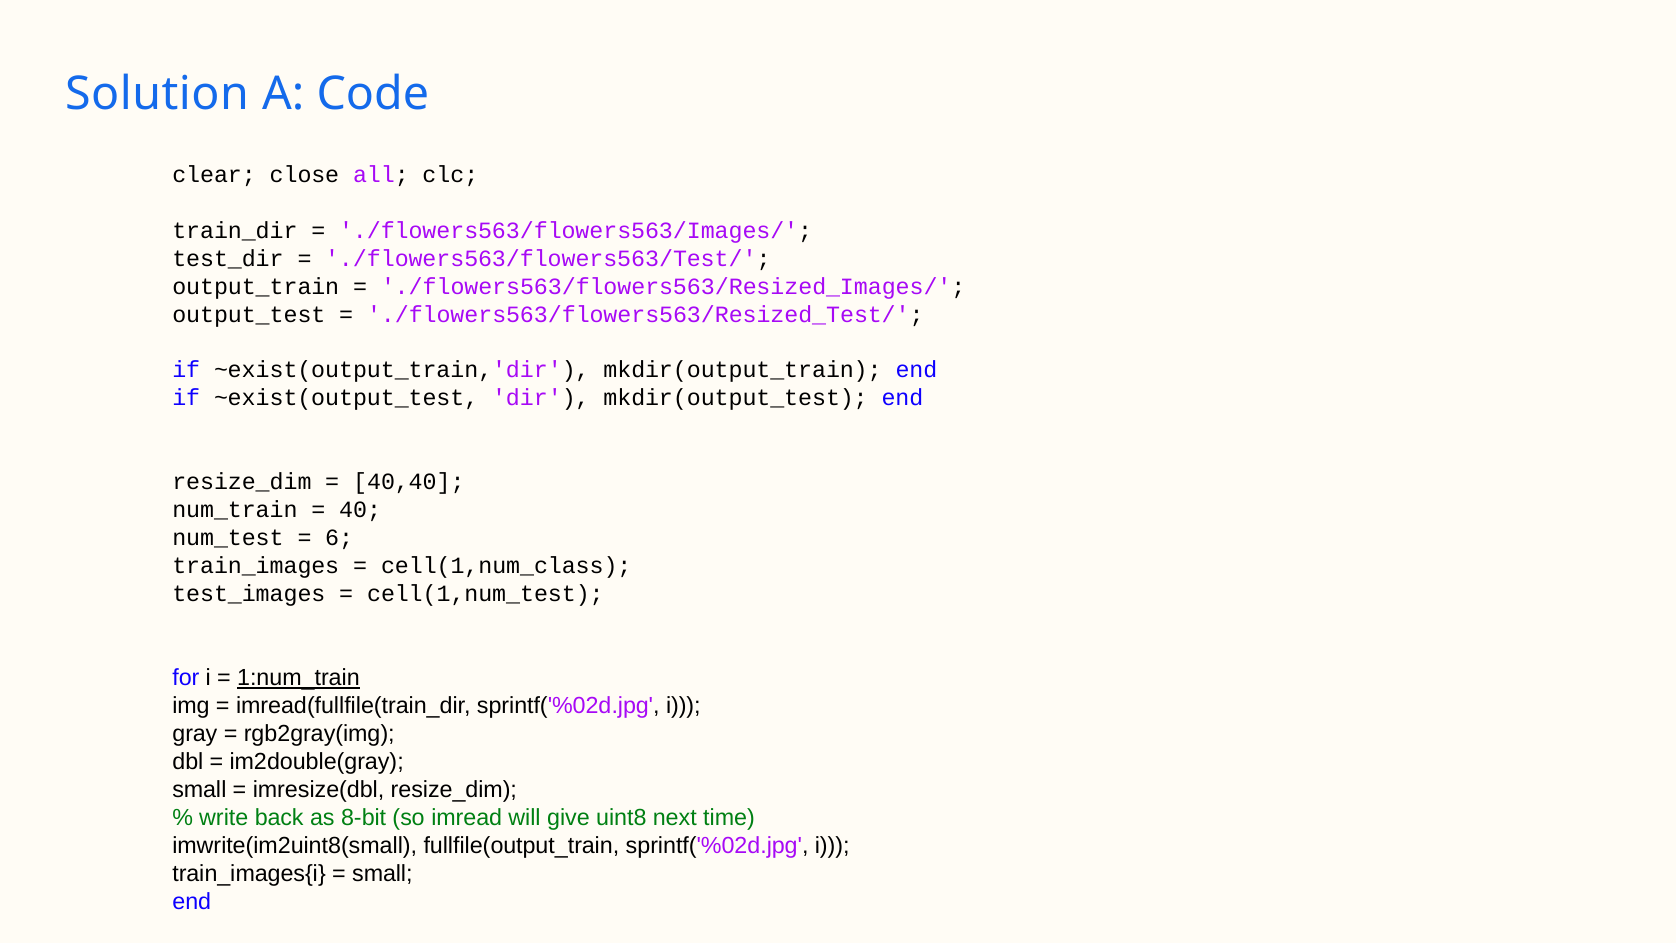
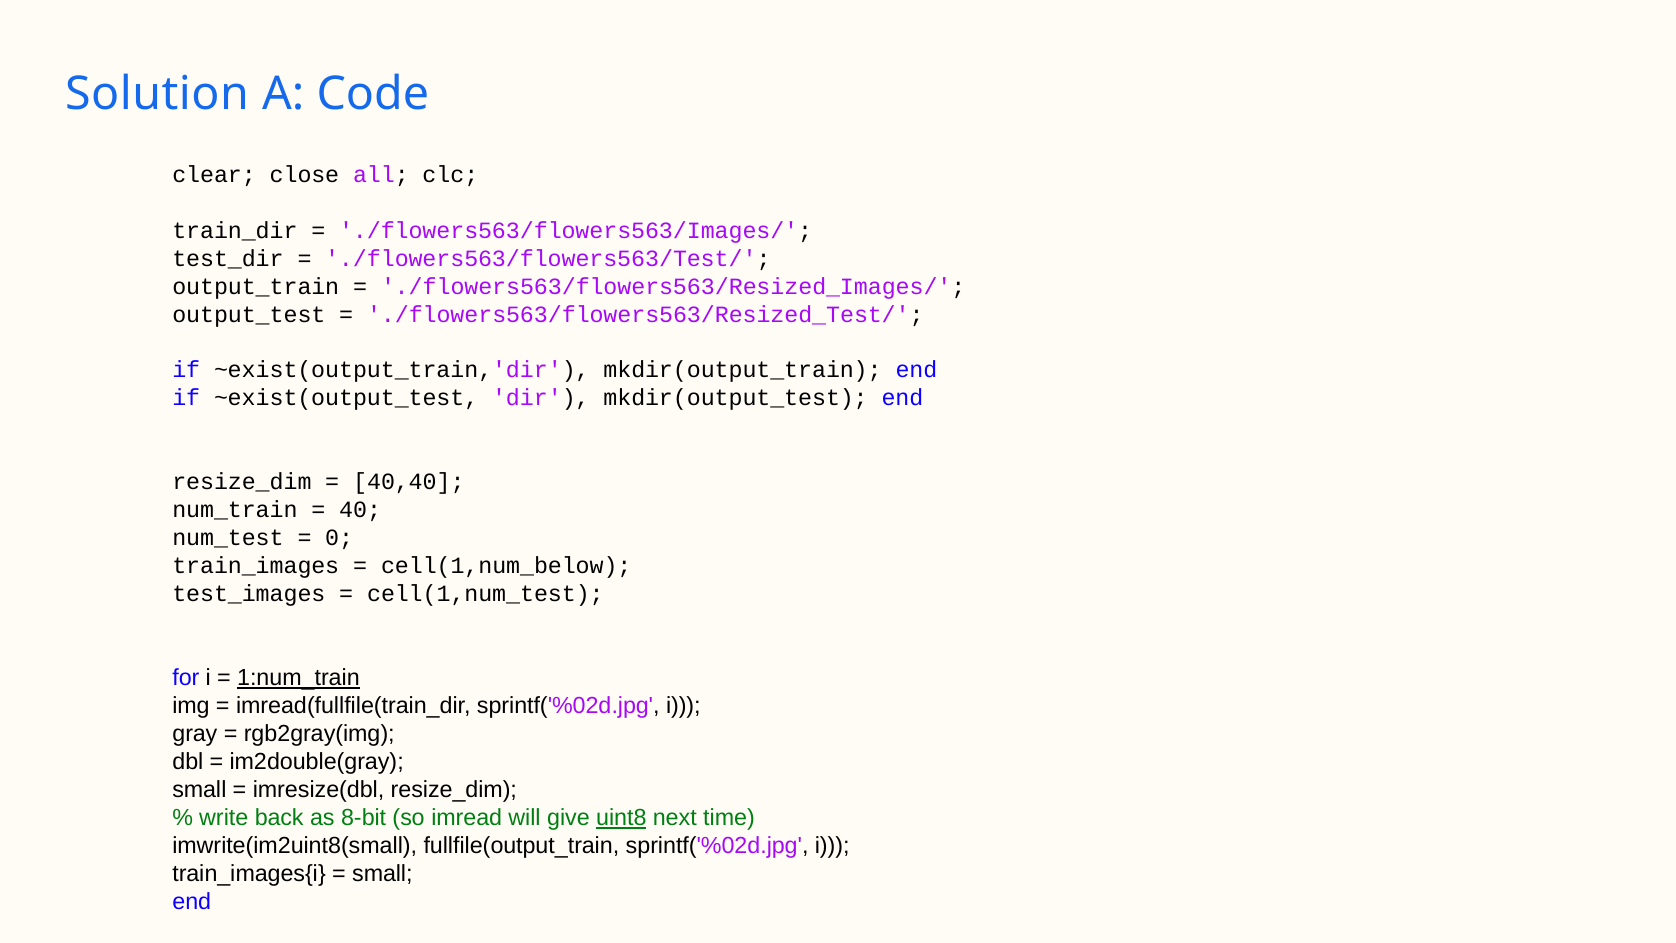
6: 6 -> 0
cell(1,num_class: cell(1,num_class -> cell(1,num_below
uint8 underline: none -> present
